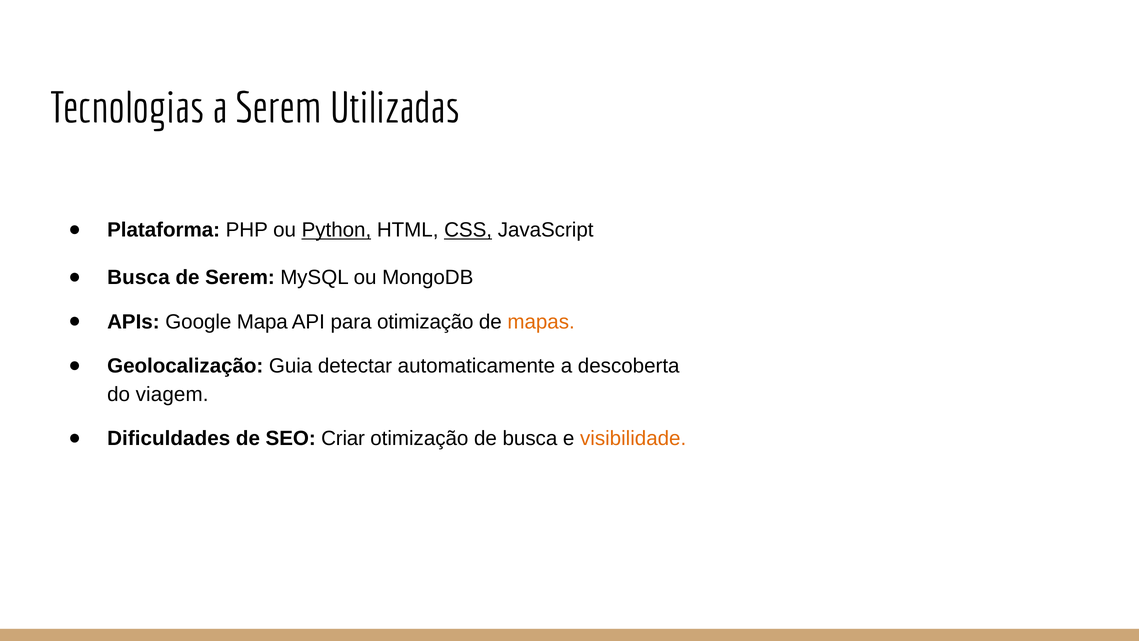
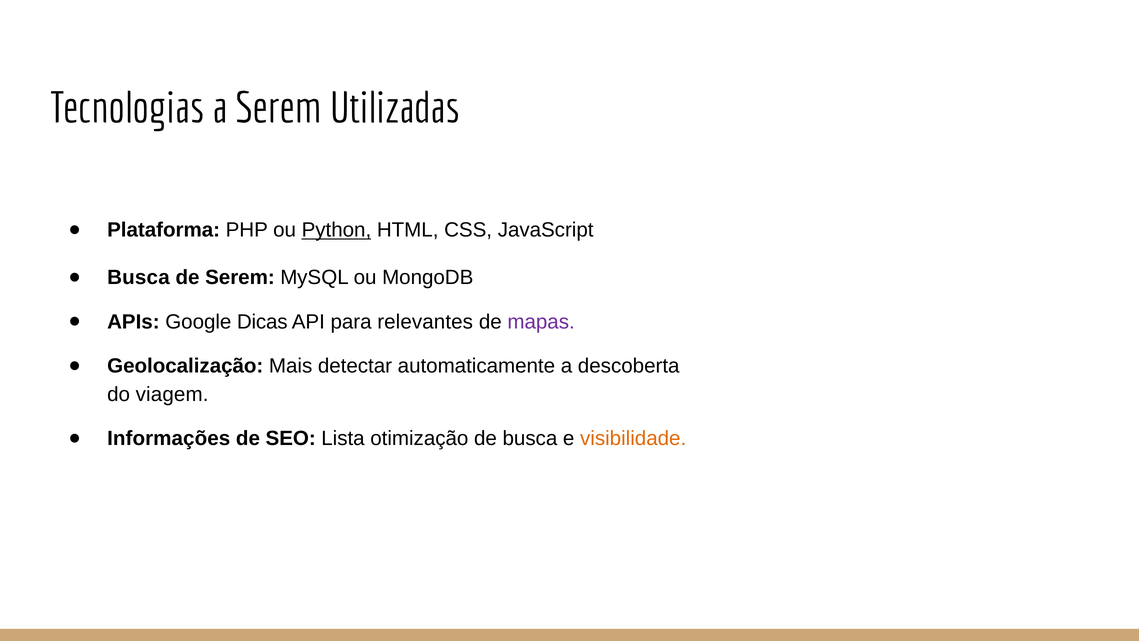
CSS underline: present -> none
Mapa: Mapa -> Dicas
para otimização: otimização -> relevantes
mapas colour: orange -> purple
Guia: Guia -> Mais
Dificuldades: Dificuldades -> Informações
Criar: Criar -> Lista
